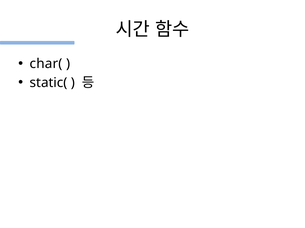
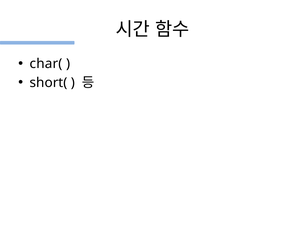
static(: static( -> short(
